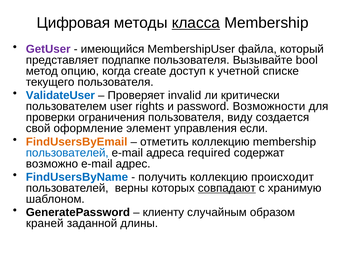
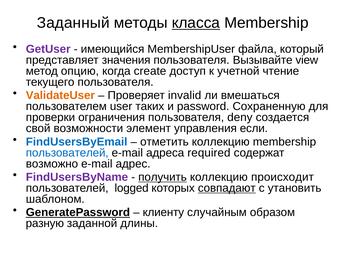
Цифровая: Цифровая -> Заданный
подпапке: подпапке -> значения
bool: bool -> view
списке: списке -> чтение
ValidateUser colour: blue -> orange
критически: критически -> вмешаться
rights: rights -> таких
Возможности: Возможности -> Сохраненную
виду: виду -> deny
оформление: оформление -> возможности
FindUsersByEmail colour: orange -> blue
FindUsersByName colour: blue -> purple
получить underline: none -> present
верны: верны -> logged
хранимую: хранимую -> утановить
GeneratePassword underline: none -> present
краней: краней -> разную
